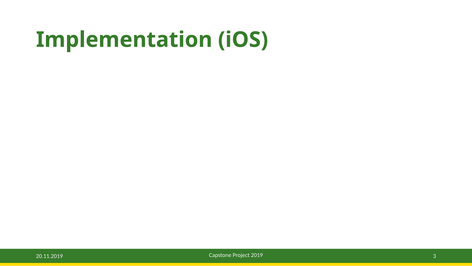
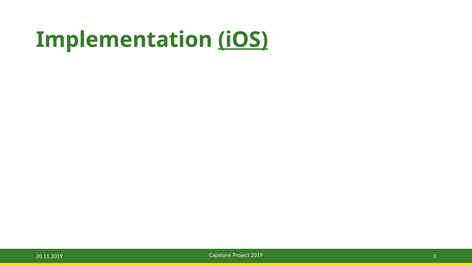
iOS underline: none -> present
